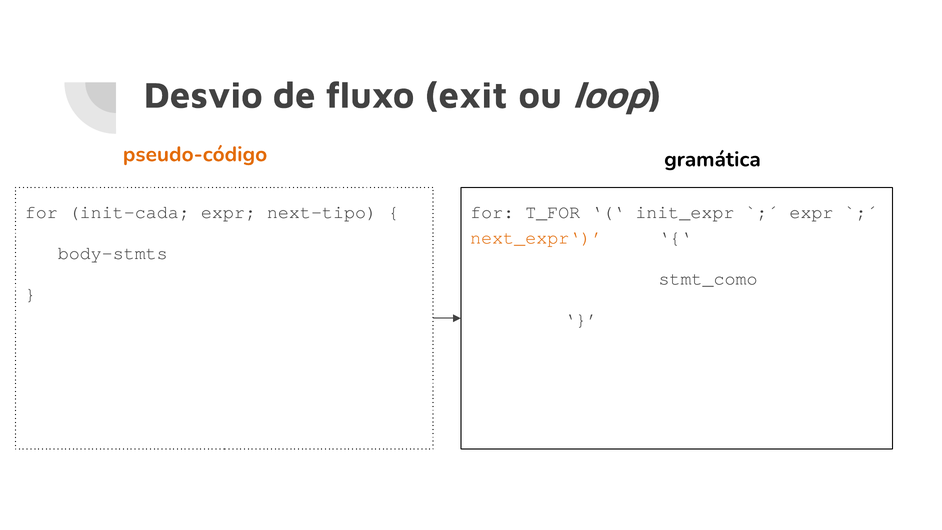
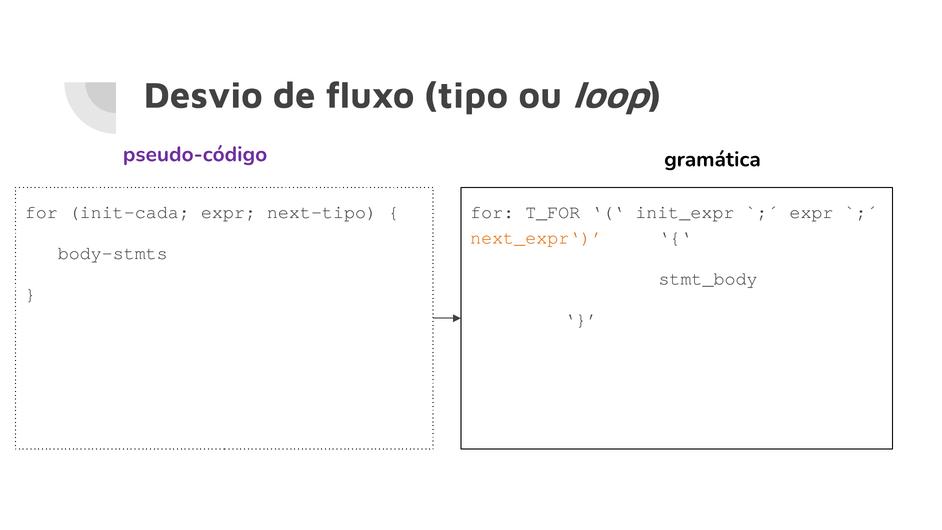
exit: exit -> tipo
pseudo-código colour: orange -> purple
stmt_como: stmt_como -> stmt_body
